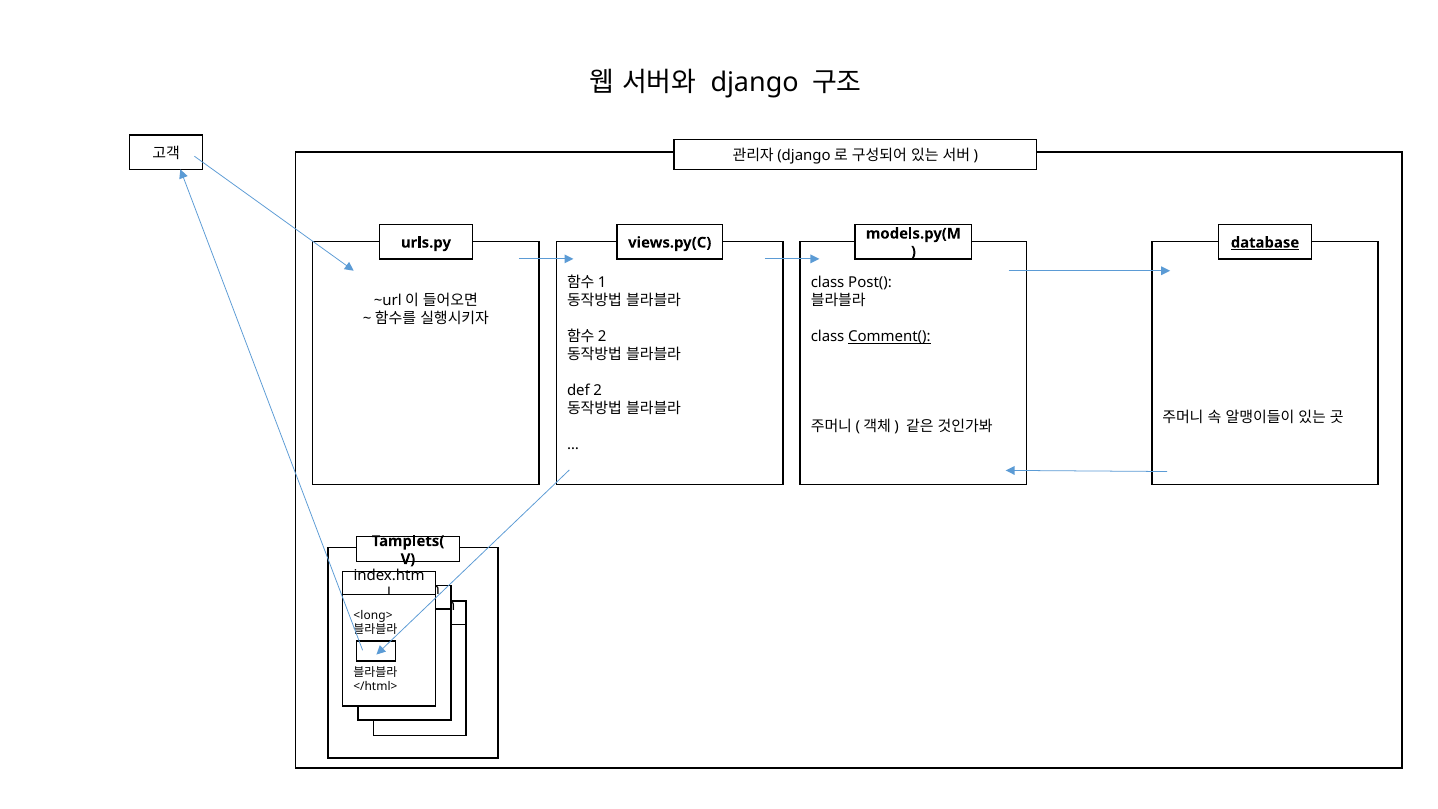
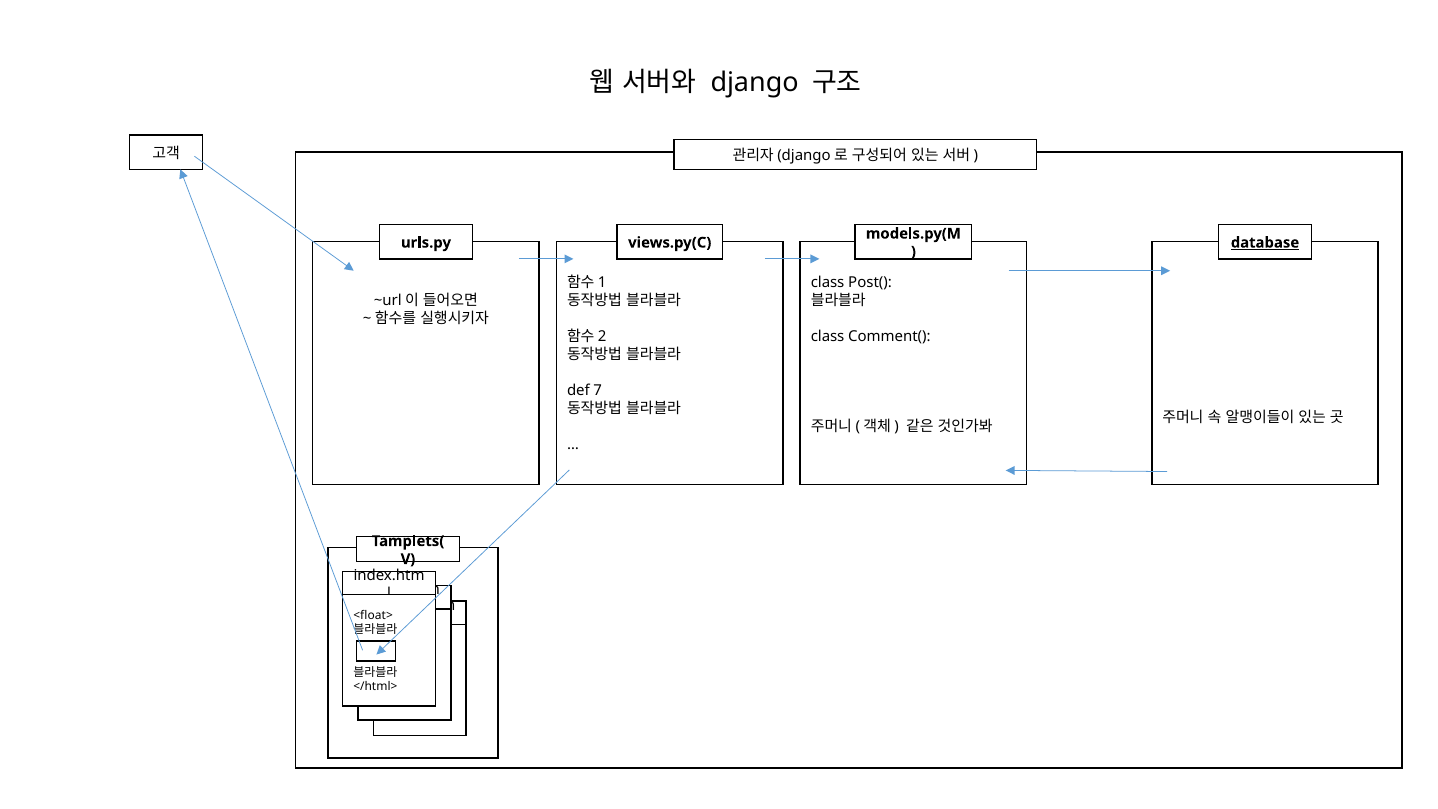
Comment( underline: present -> none
2: 2 -> 7
<long>: <long> -> <float>
